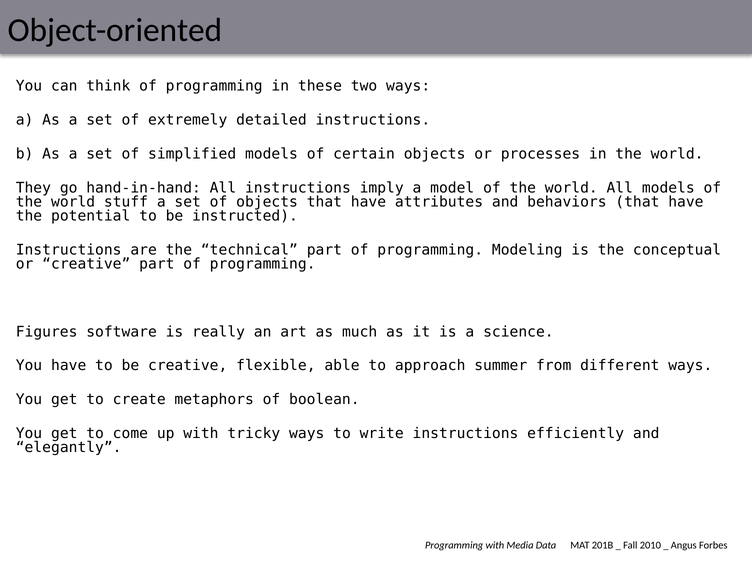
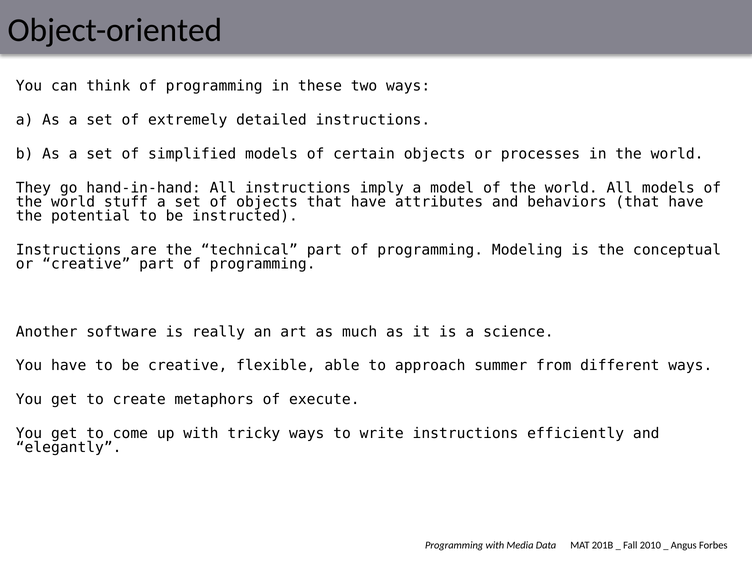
Figures: Figures -> Another
boolean: boolean -> execute
